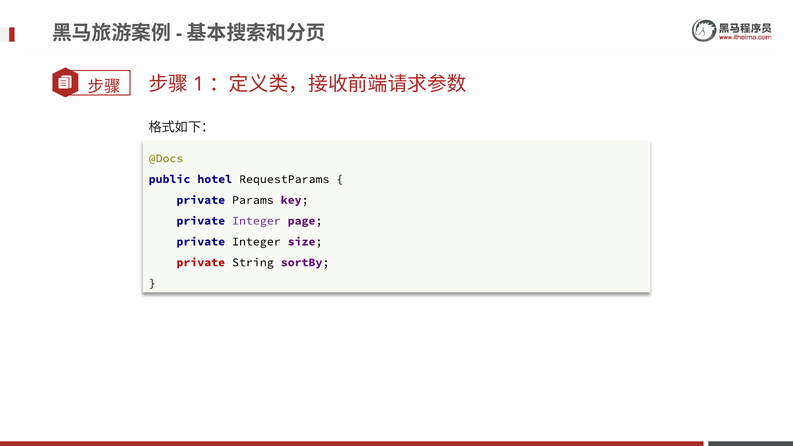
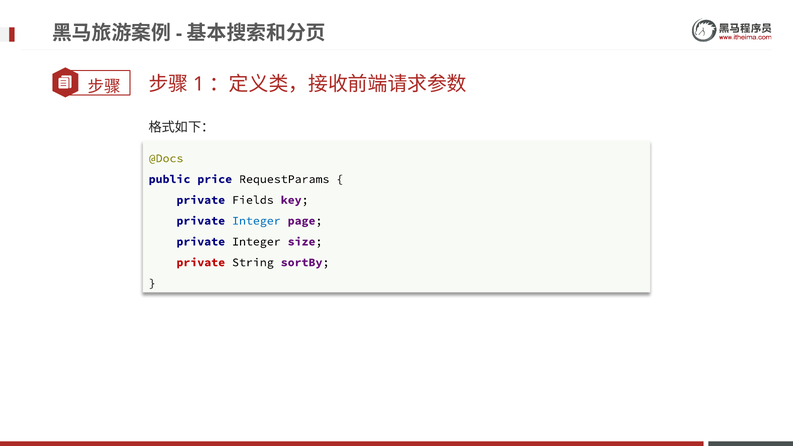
hotel: hotel -> price
Params: Params -> Fields
Integer at (256, 221) colour: purple -> blue
